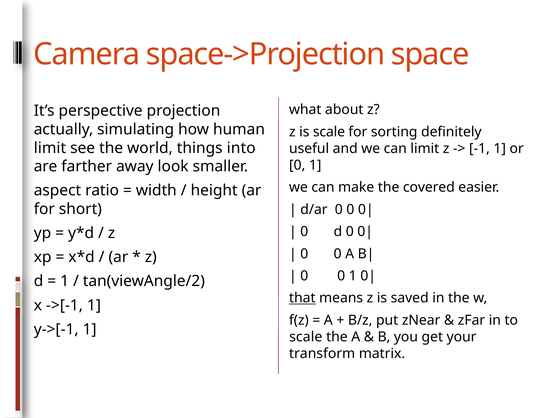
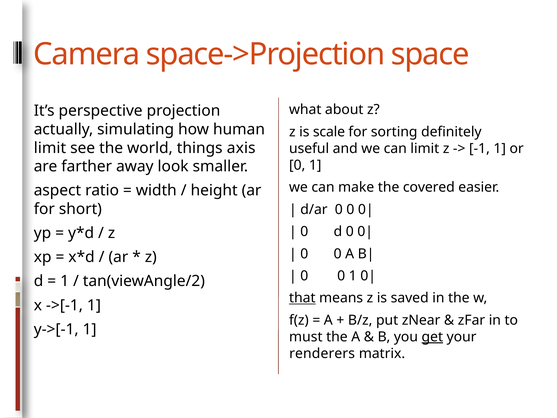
into: into -> axis
scale at (306, 337): scale -> must
get underline: none -> present
transform: transform -> renderers
